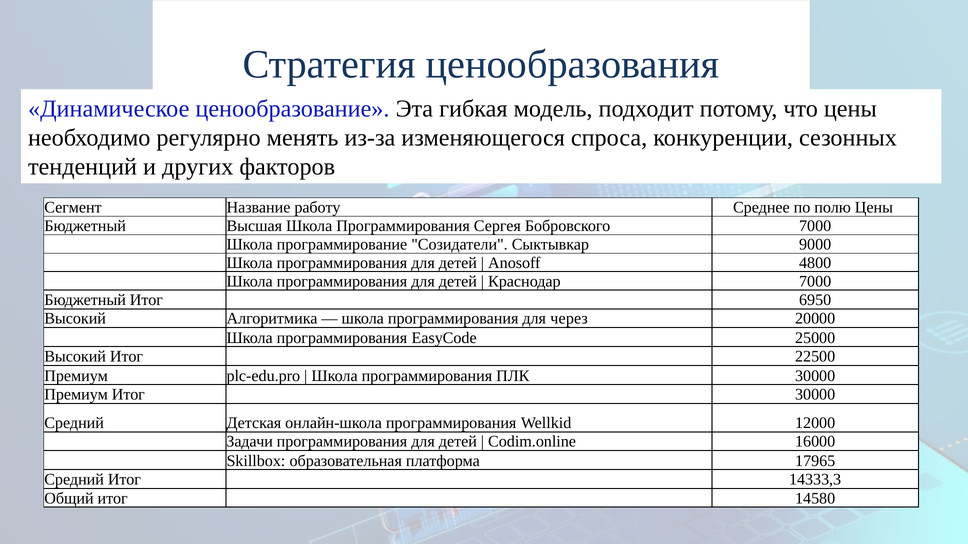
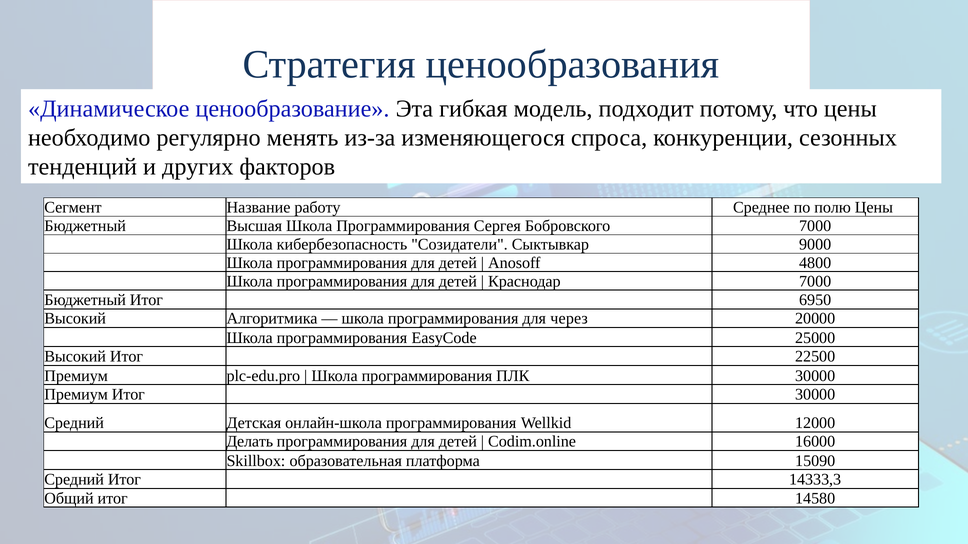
программирование: программирование -> кибербезопасность
Задачи: Задачи -> Делать
17965: 17965 -> 15090
